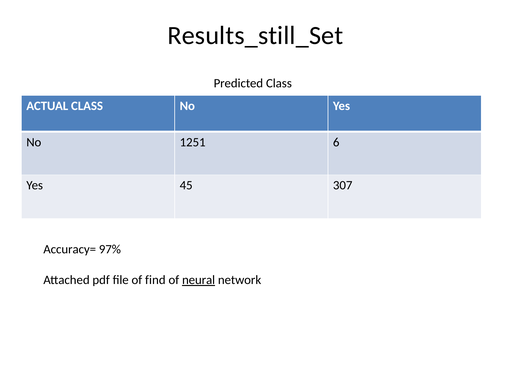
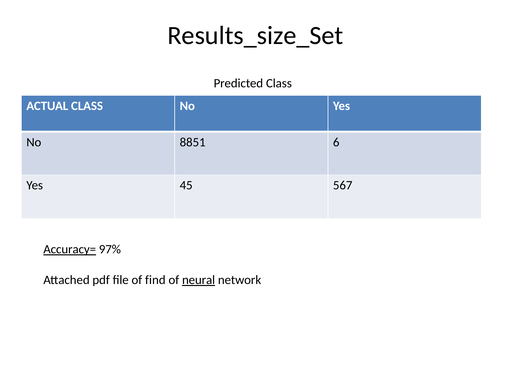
Results_still_Set: Results_still_Set -> Results_size_Set
1251: 1251 -> 8851
307: 307 -> 567
Accuracy= underline: none -> present
